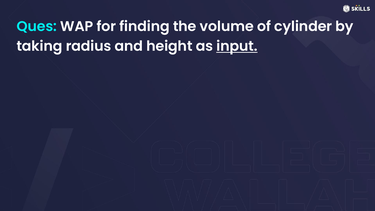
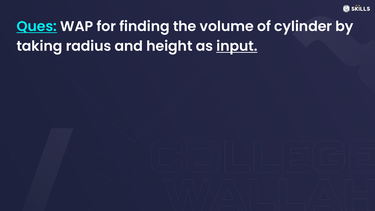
Ques underline: none -> present
